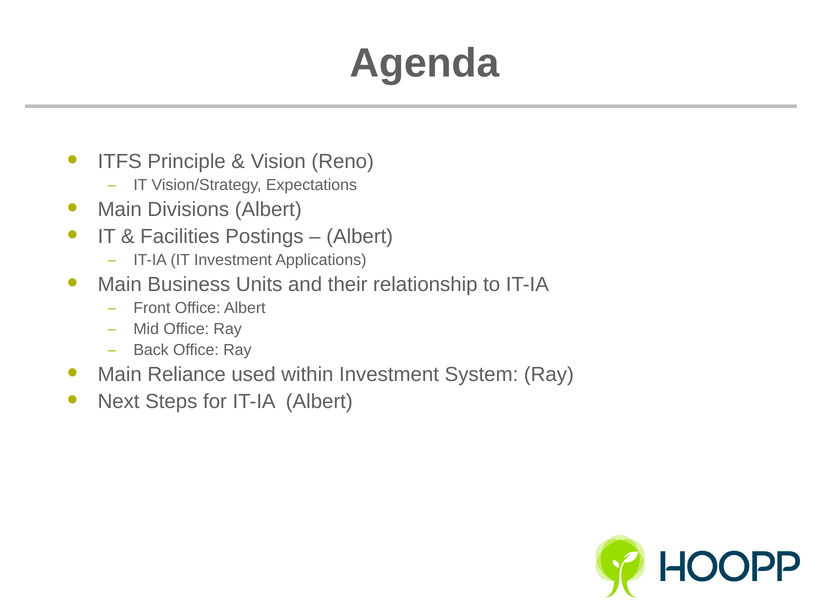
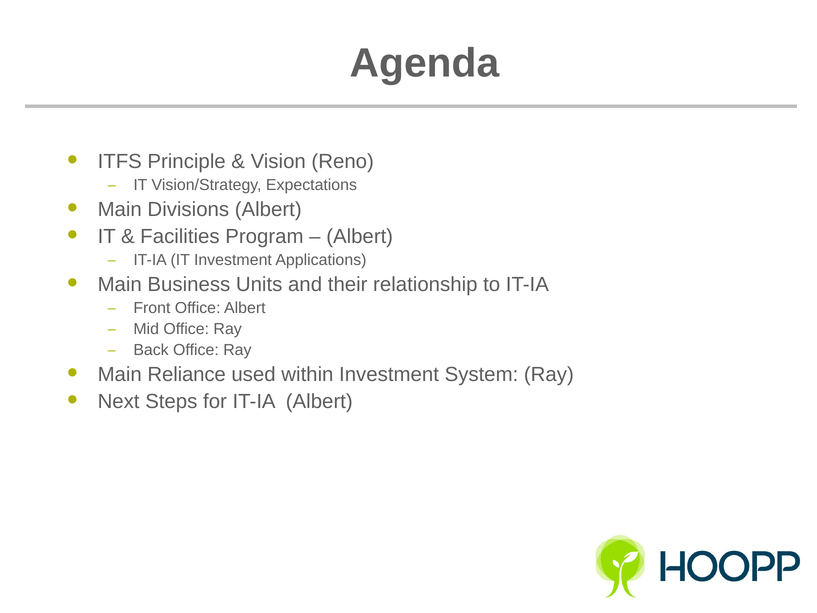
Postings: Postings -> Program
